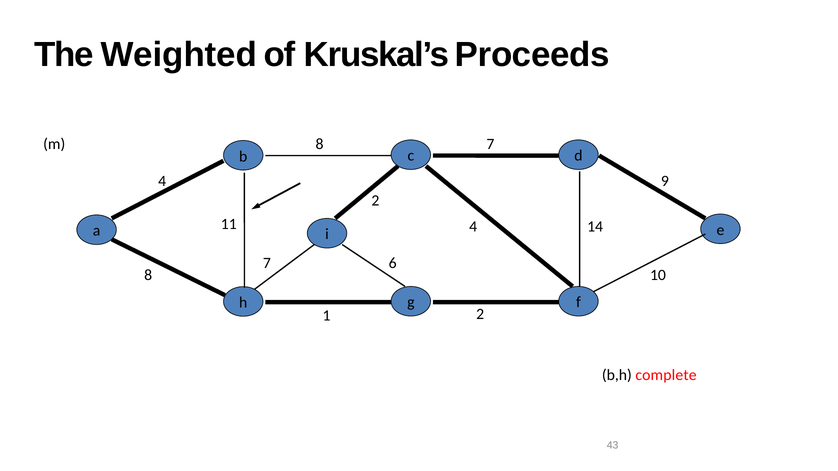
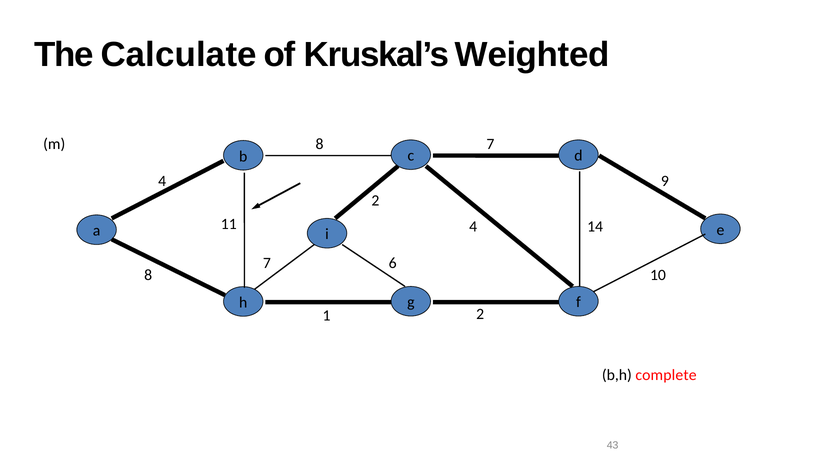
Weighted: Weighted -> Calculate
Proceeds: Proceeds -> Weighted
